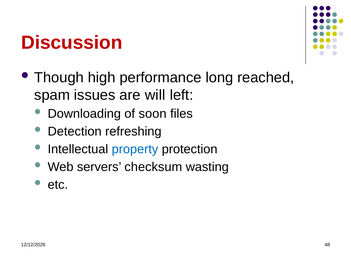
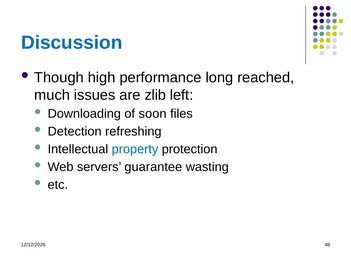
Discussion colour: red -> blue
spam: spam -> much
will: will -> zlib
checksum: checksum -> guarantee
